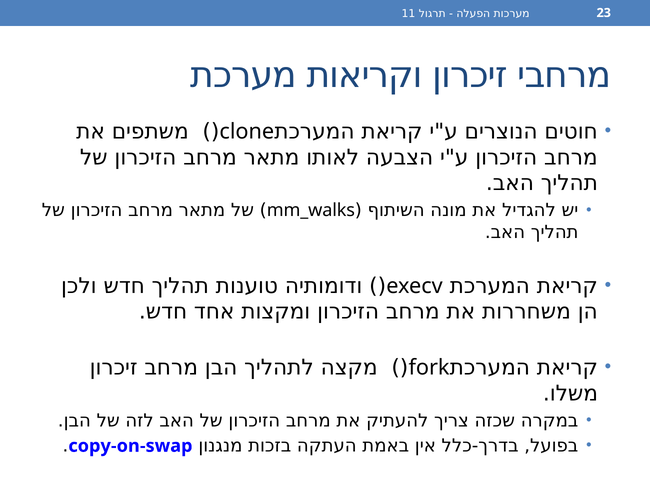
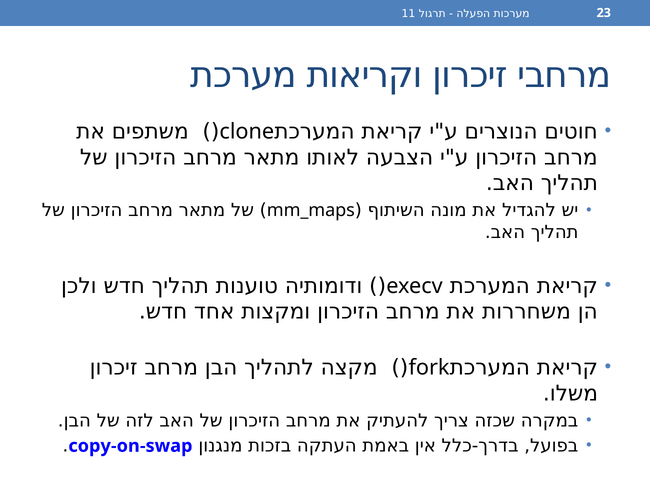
mm_walks: mm_walks -> mm_maps
